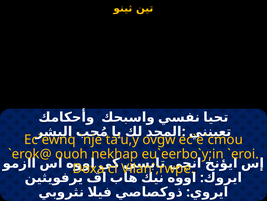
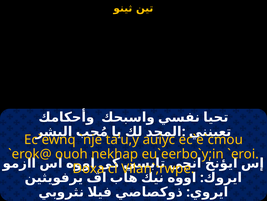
ovgw: ovgw -> auiyc
